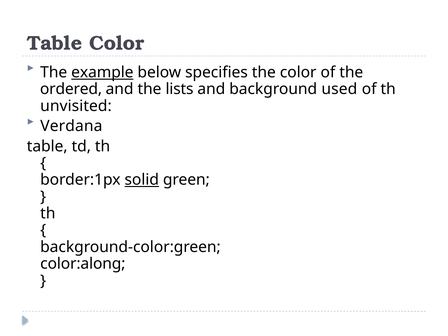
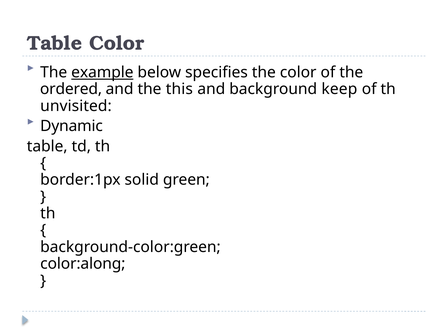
lists: lists -> this
used: used -> keep
Verdana: Verdana -> Dynamic
solid underline: present -> none
